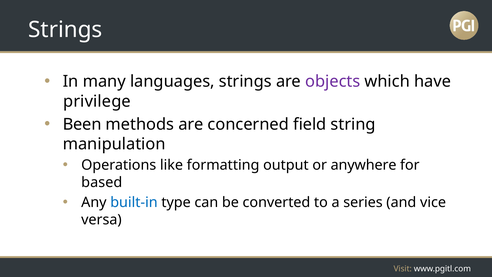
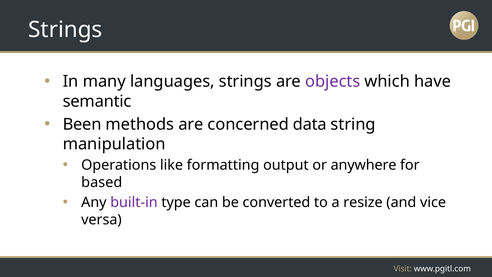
privilege: privilege -> semantic
field: field -> data
built-in colour: blue -> purple
series: series -> resize
